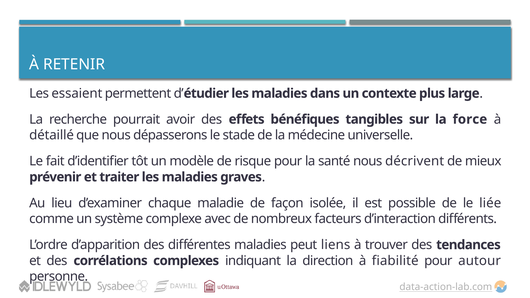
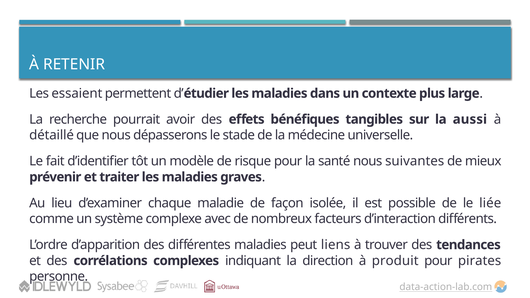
force: force -> aussi
décrivent: décrivent -> suivantes
fiabilité: fiabilité -> produit
autour: autour -> pirates
